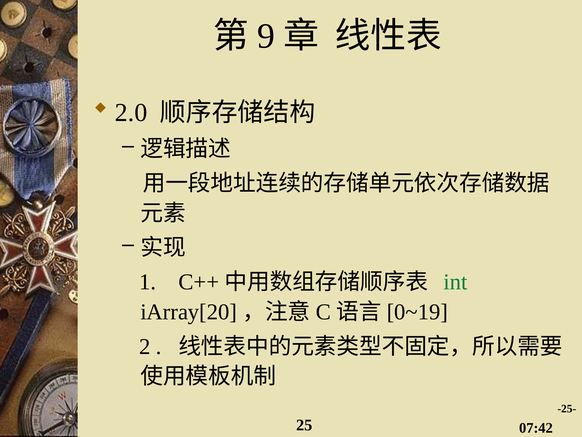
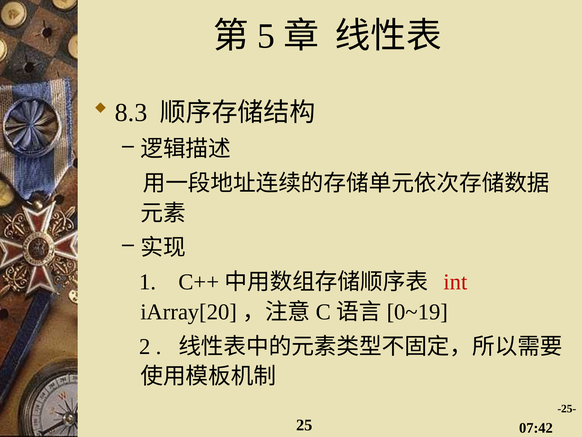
9: 9 -> 5
2.0: 2.0 -> 8.3
int colour: green -> red
